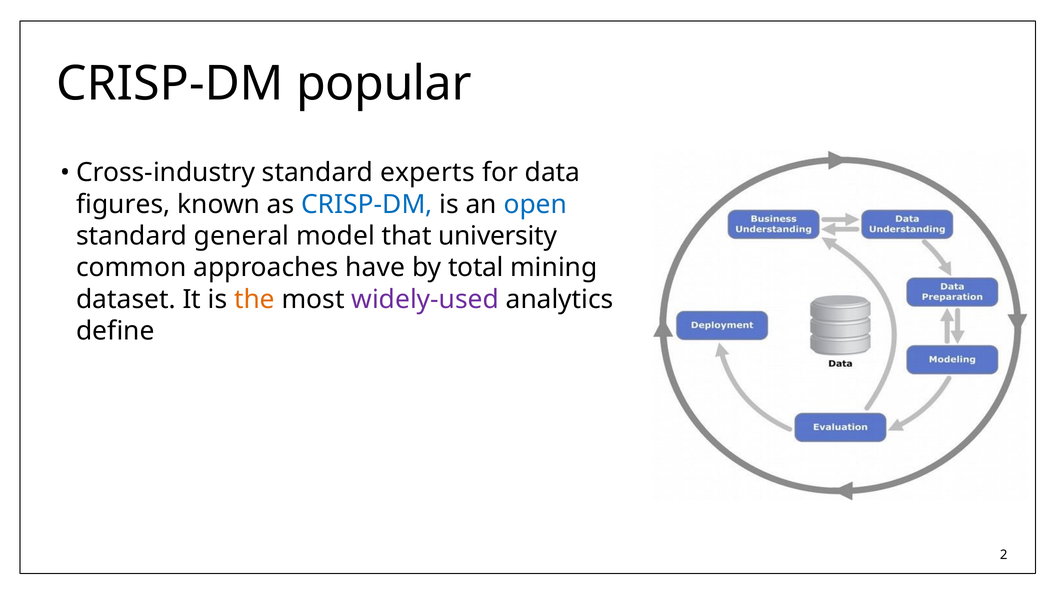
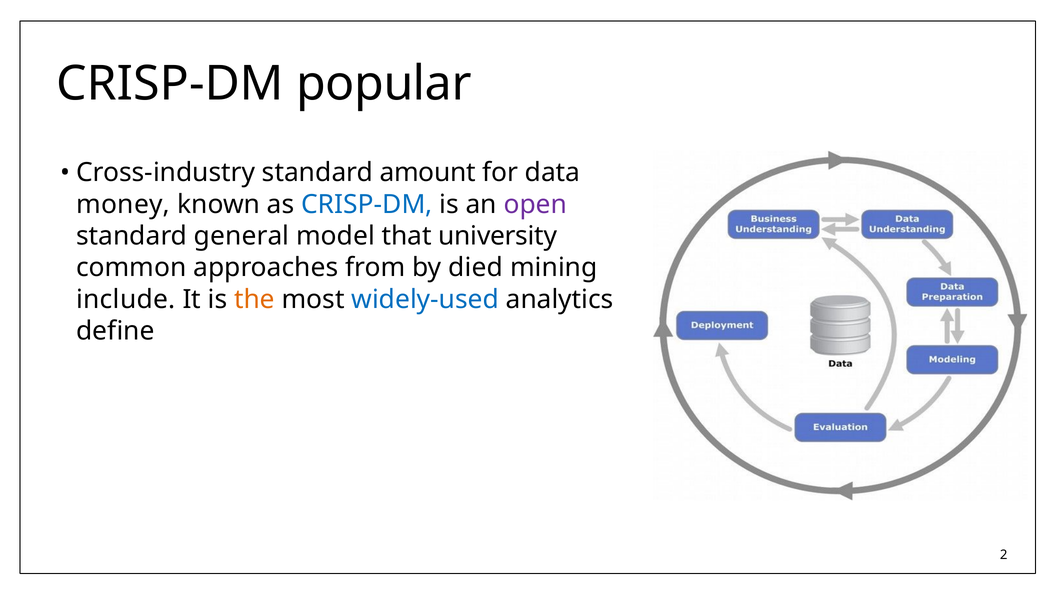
experts: experts -> amount
figures: figures -> money
open colour: blue -> purple
have: have -> from
total: total -> died
dataset: dataset -> include
widely-used colour: purple -> blue
